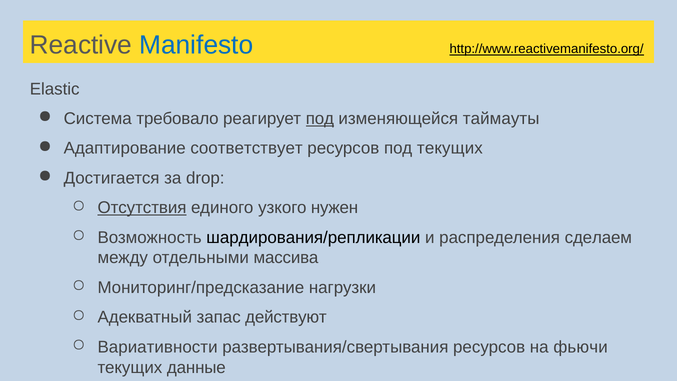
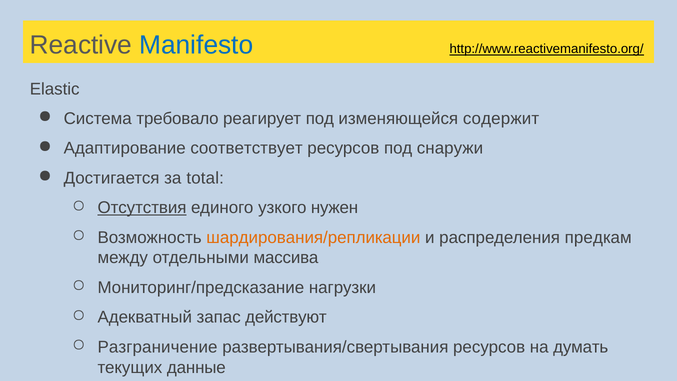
под at (320, 119) underline: present -> none
таймауты: таймауты -> содержит
под текущих: текущих -> снаружи
drop: drop -> total
шардирования/репликации colour: black -> orange
сделаем: сделаем -> предкам
Вариативности: Вариативности -> Разграничение
фьючи: фьючи -> думать
